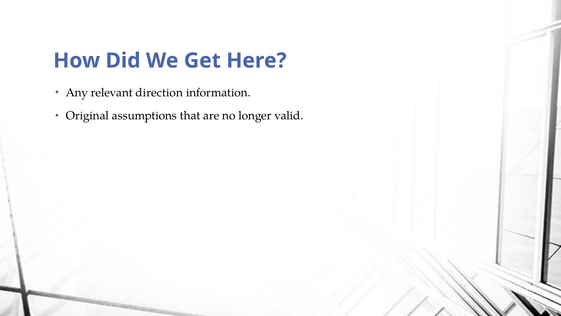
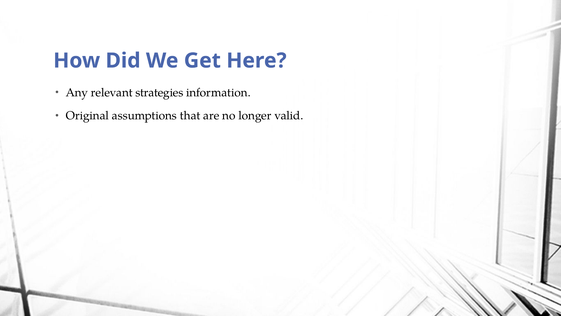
direction: direction -> strategies
